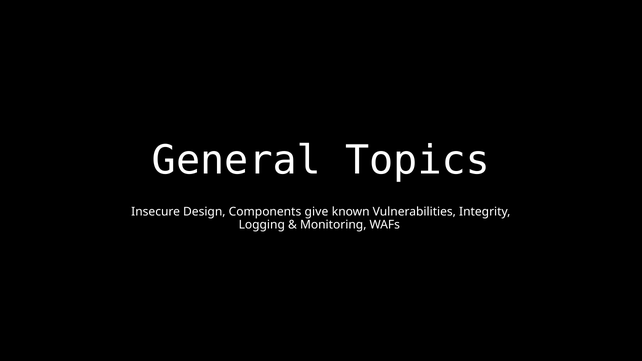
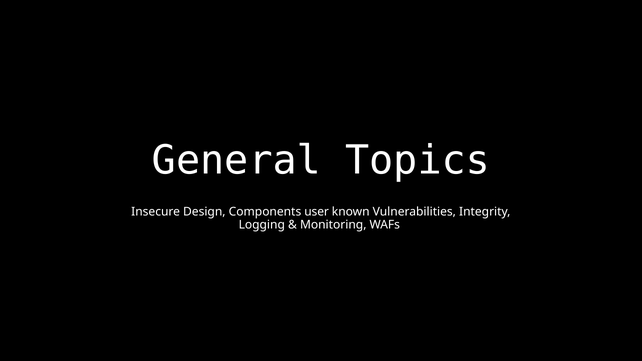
give: give -> user
